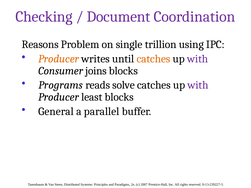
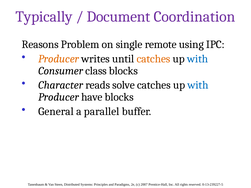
Checking: Checking -> Typically
trillion: trillion -> remote
with at (198, 59) colour: purple -> blue
joins: joins -> class
Programs: Programs -> Character
with at (198, 85) colour: purple -> blue
least: least -> have
